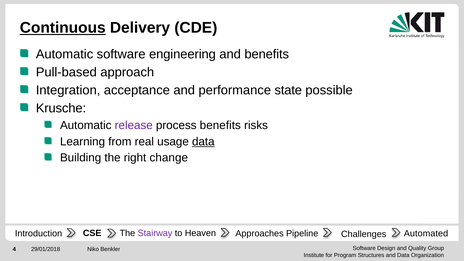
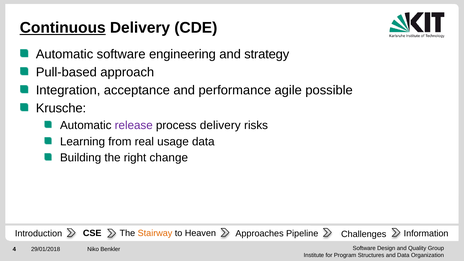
and benefits: benefits -> strategy
state: state -> agile
process benefits: benefits -> delivery
data at (203, 142) underline: present -> none
Stairway colour: purple -> orange
Automated: Automated -> Information
